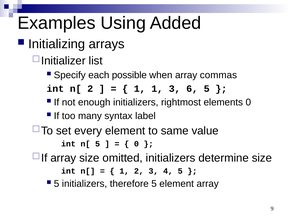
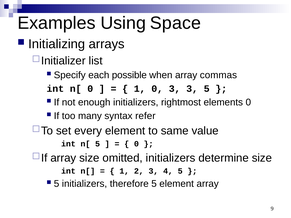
Added: Added -> Space
n[ 2: 2 -> 0
1 1: 1 -> 0
3 6: 6 -> 3
label: label -> refer
